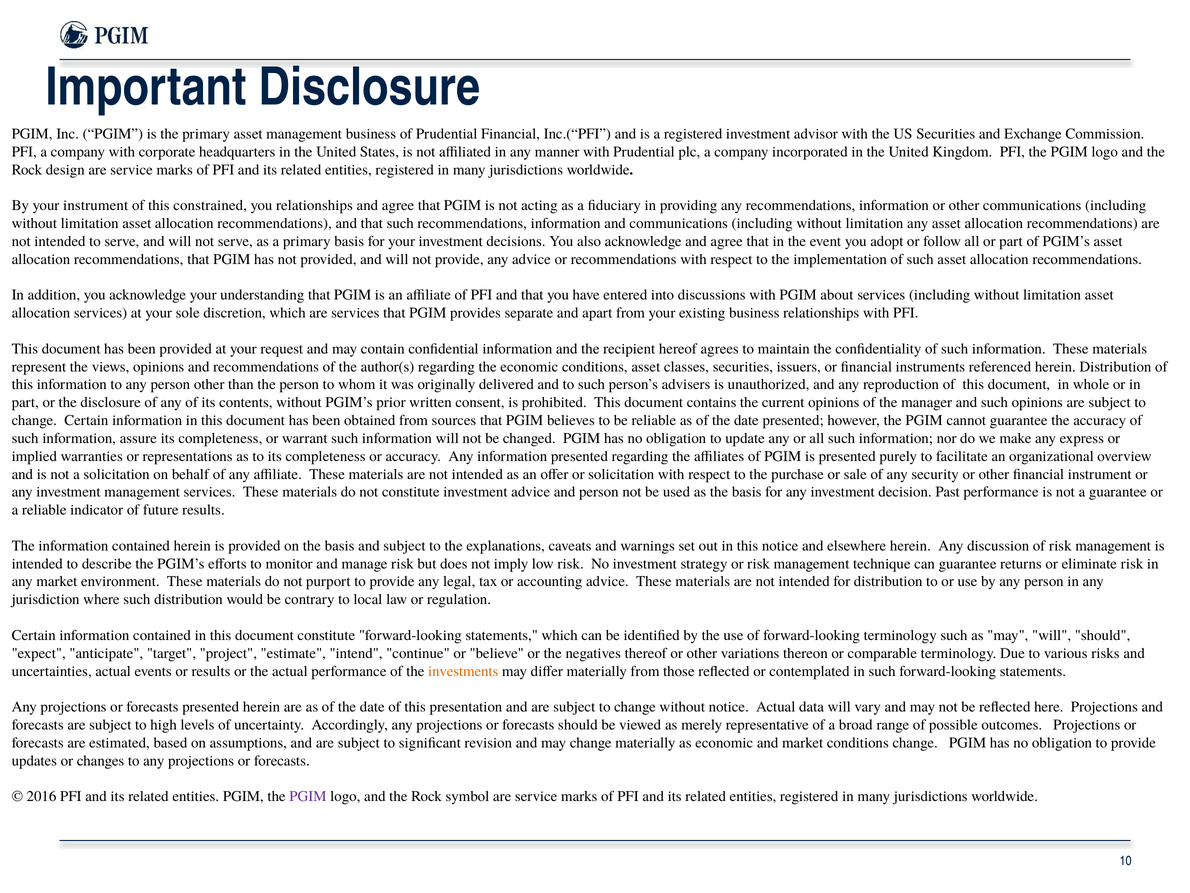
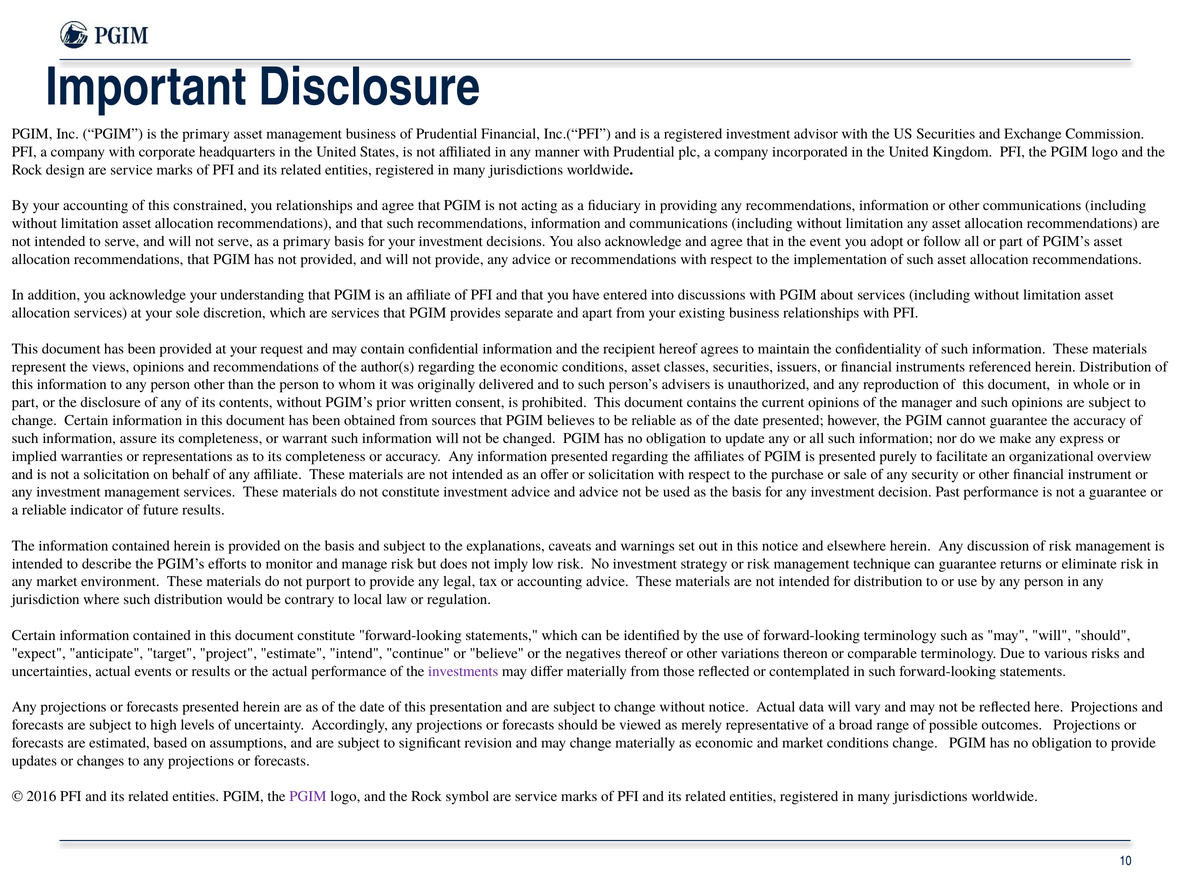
your instrument: instrument -> accounting
and person: person -> advice
investments colour: orange -> purple
